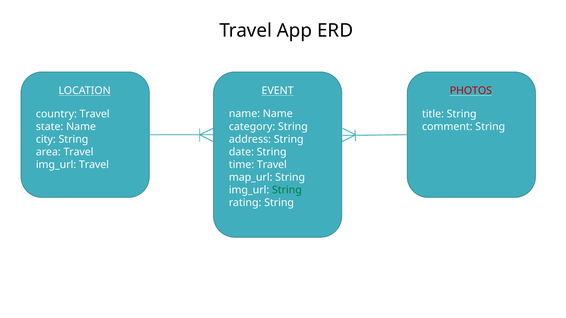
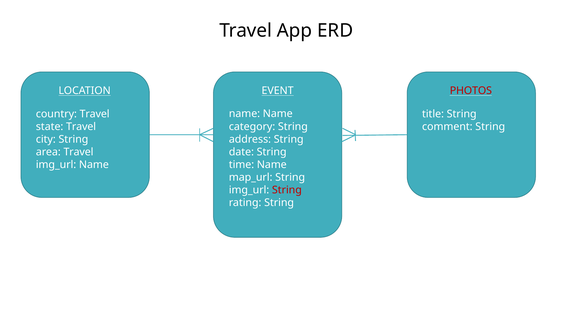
state Name: Name -> Travel
time Travel: Travel -> Name
img_url Travel: Travel -> Name
String at (287, 190) colour: green -> red
